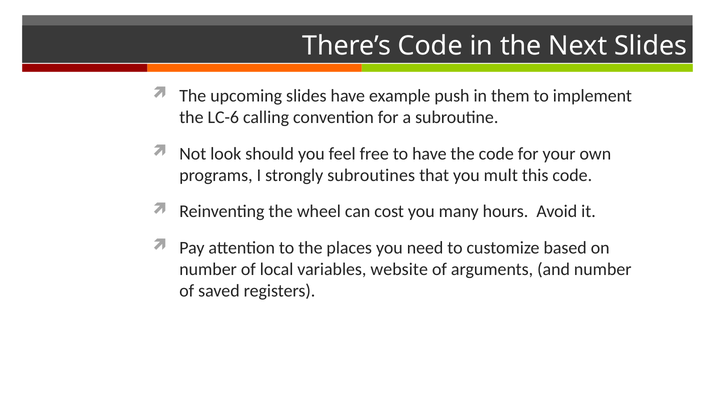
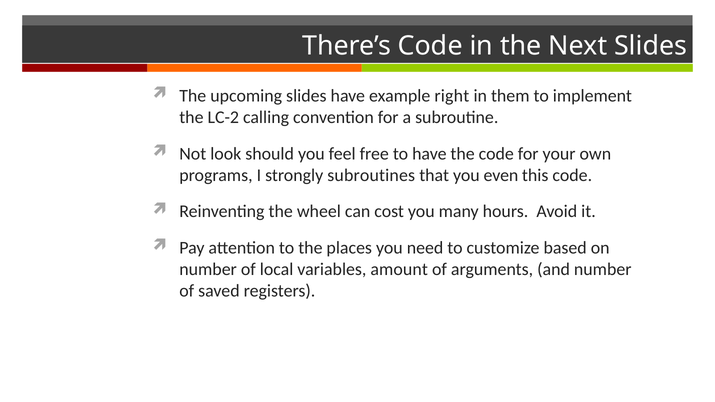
push: push -> right
LC-6: LC-6 -> LC-2
mult: mult -> even
website: website -> amount
